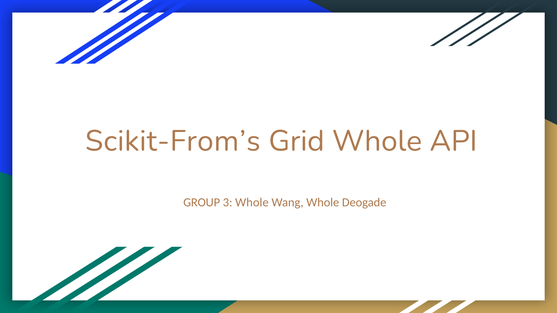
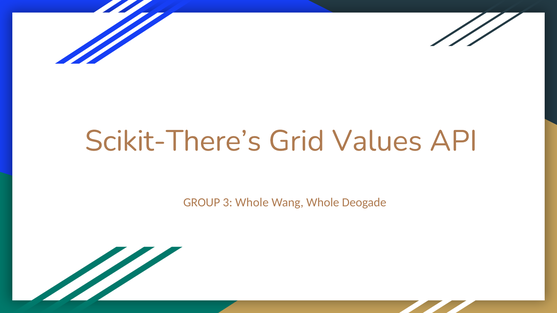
Scikit-From’s: Scikit-From’s -> Scikit-There’s
Grid Whole: Whole -> Values
